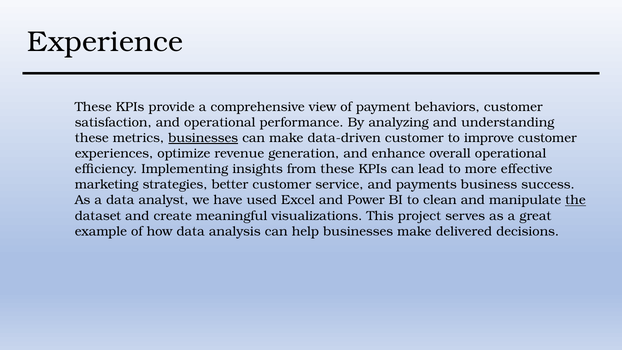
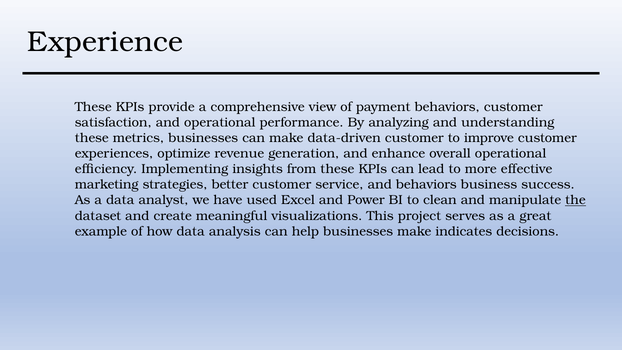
businesses at (203, 138) underline: present -> none
and payments: payments -> behaviors
delivered: delivered -> indicates
